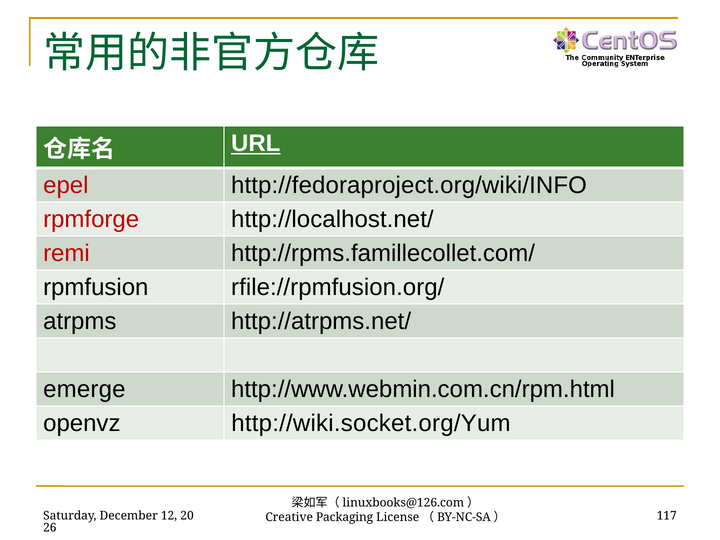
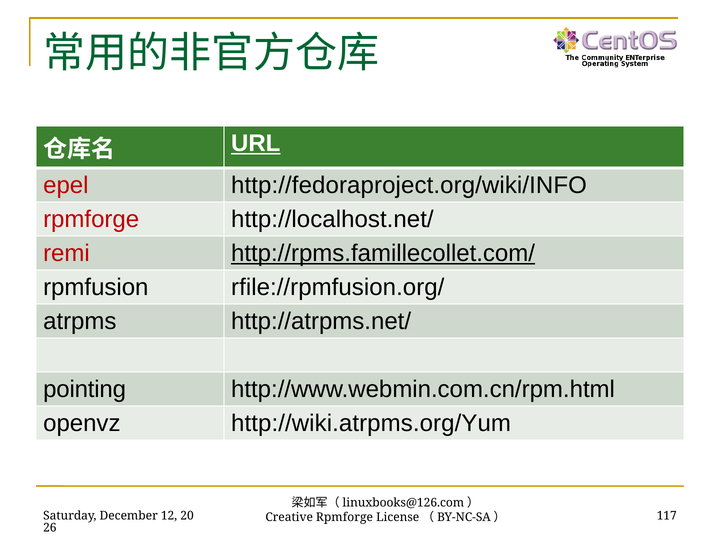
http://rpms.famillecollet.com/ underline: none -> present
emerge: emerge -> pointing
http://wiki.socket.org/Yum: http://wiki.socket.org/Yum -> http://wiki.atrpms.org/Yum
Creative Packaging: Packaging -> Rpmforge
